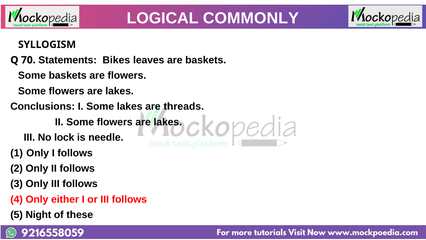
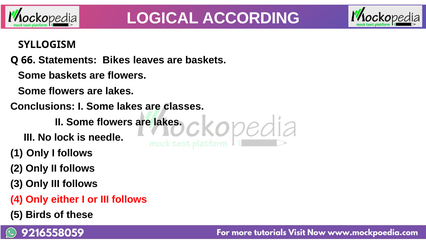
COMMONLY: COMMONLY -> ACCORDING
70: 70 -> 66
threads: threads -> classes
Night: Night -> Birds
